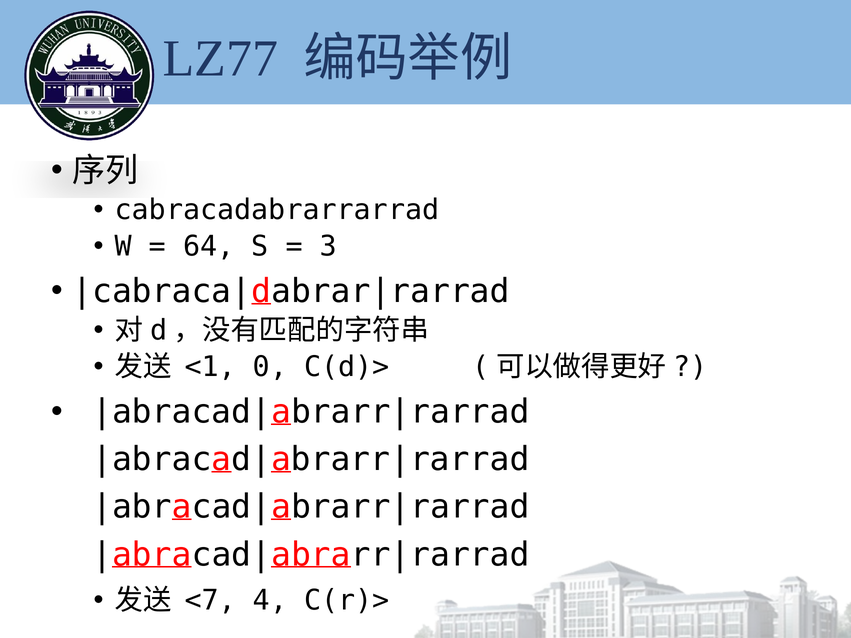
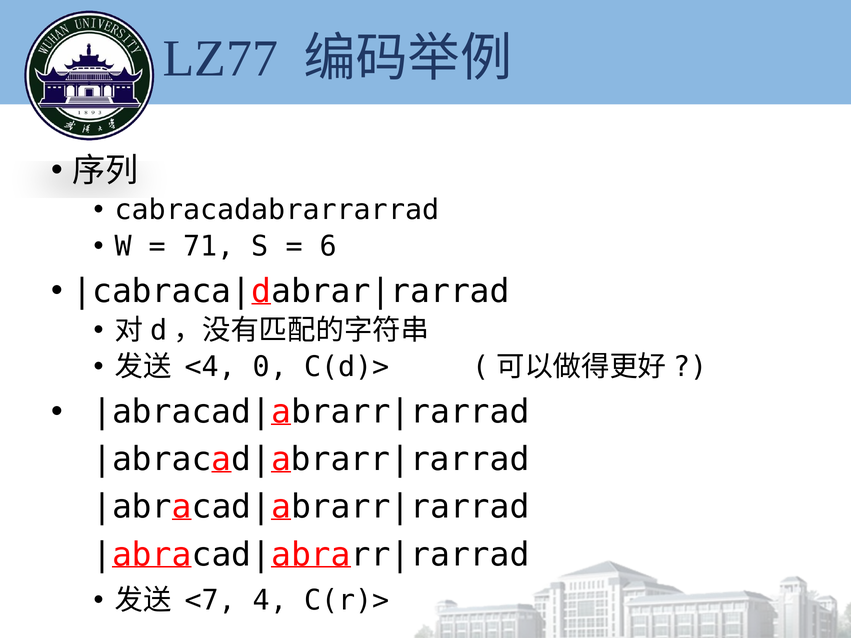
64: 64 -> 71
3: 3 -> 6
<1: <1 -> <4
